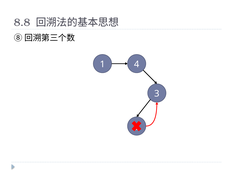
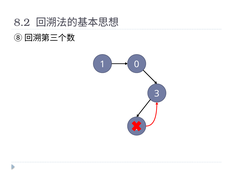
8.8: 8.8 -> 8.2
4: 4 -> 0
